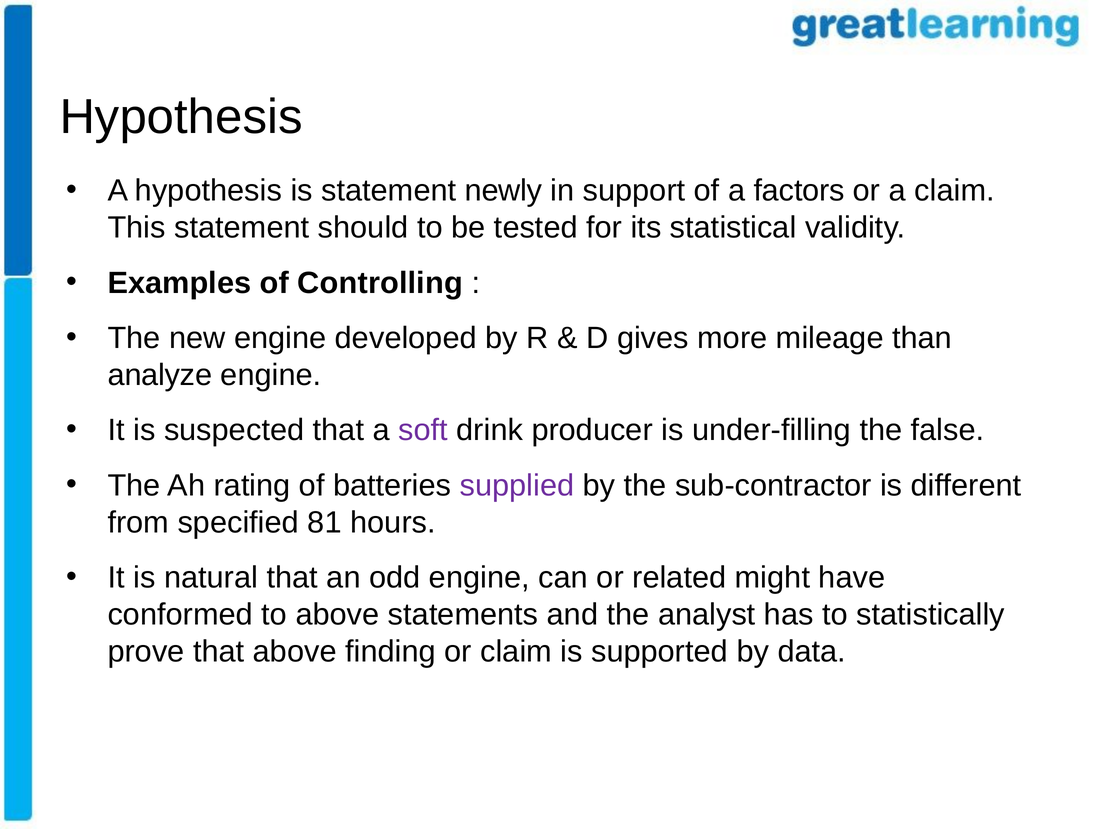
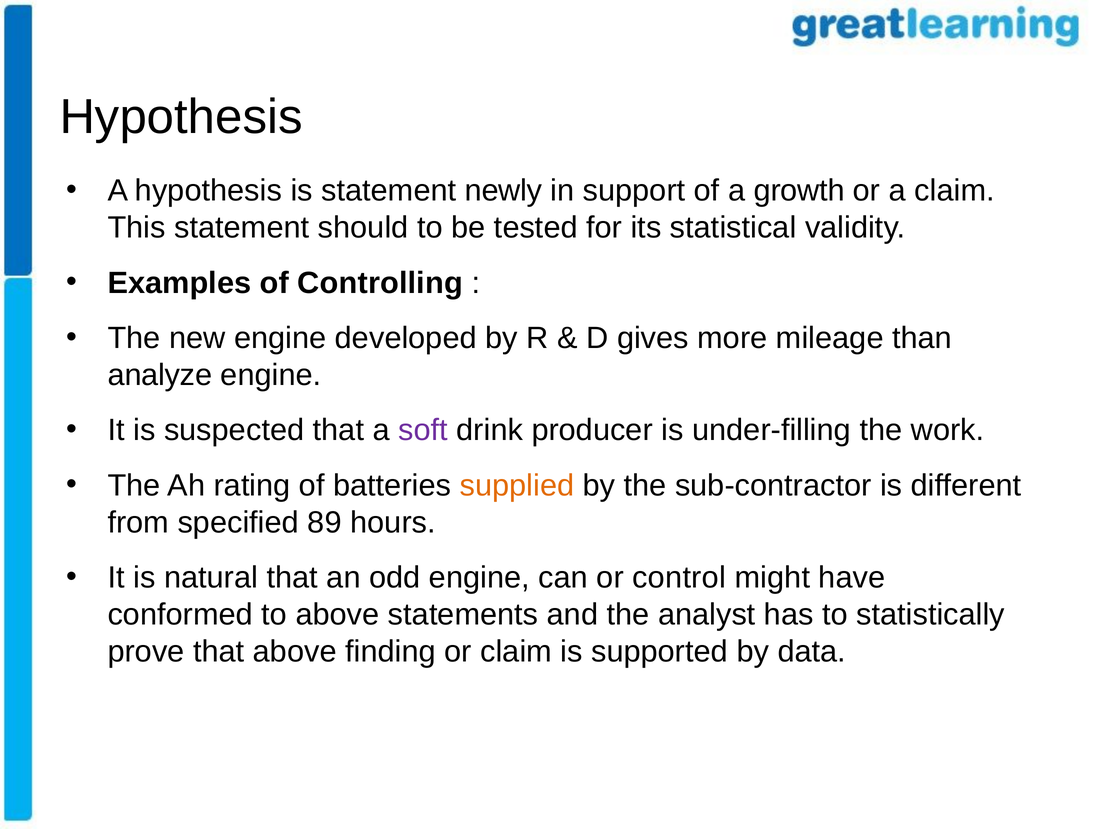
factors: factors -> growth
false: false -> work
supplied colour: purple -> orange
81: 81 -> 89
related: related -> control
